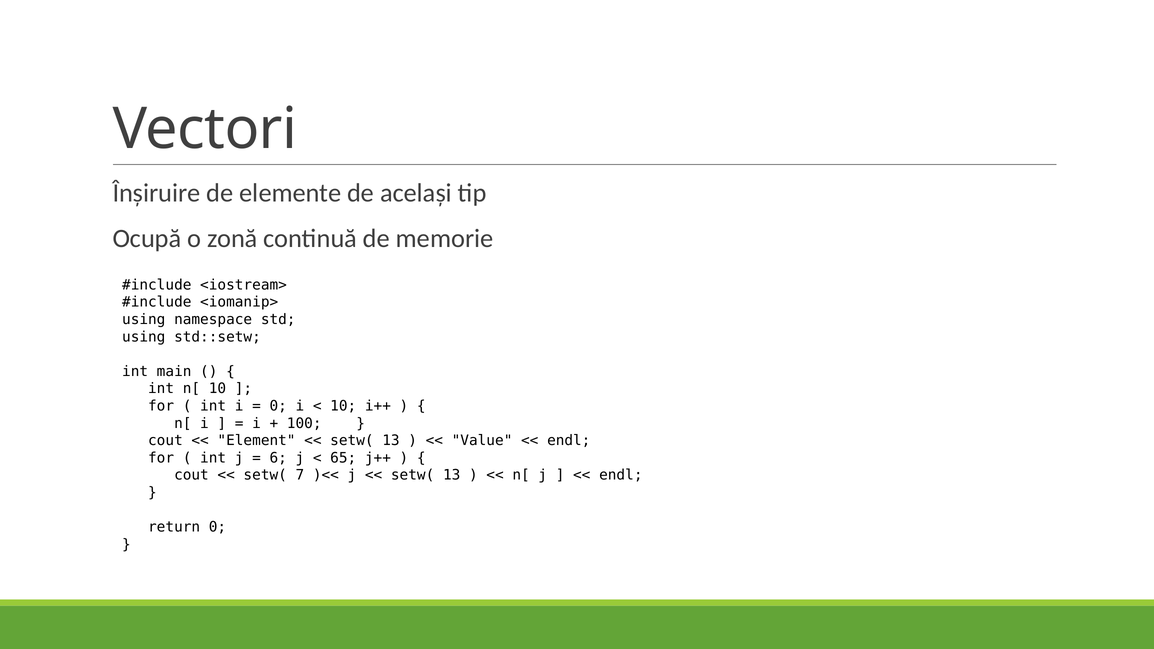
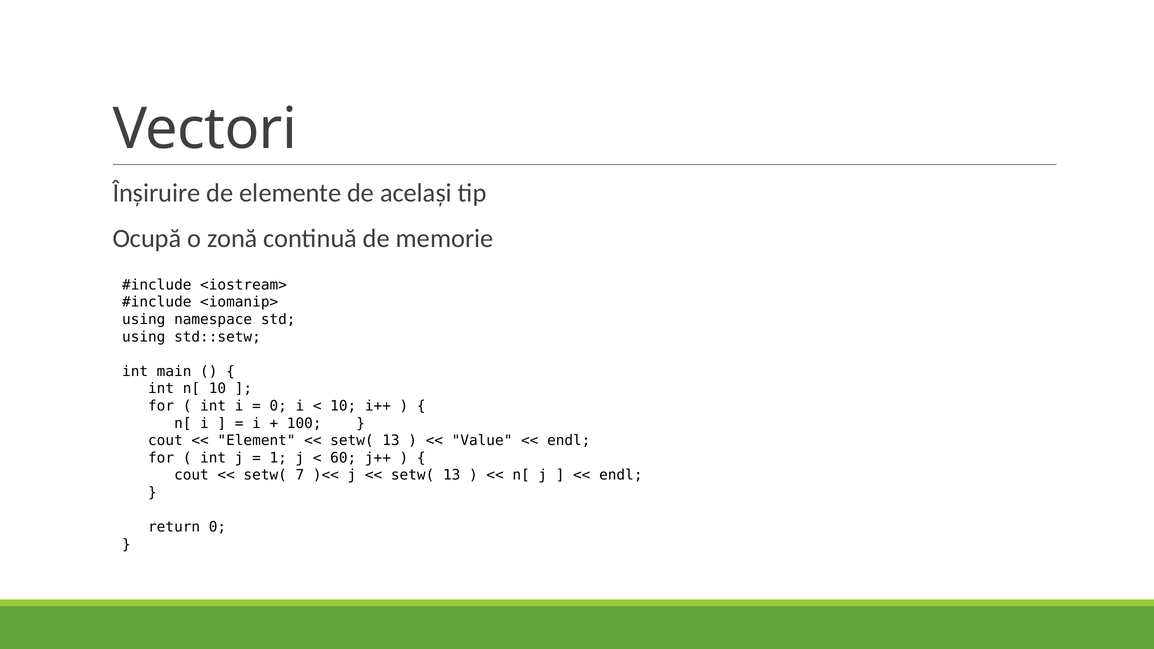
6: 6 -> 1
65: 65 -> 60
